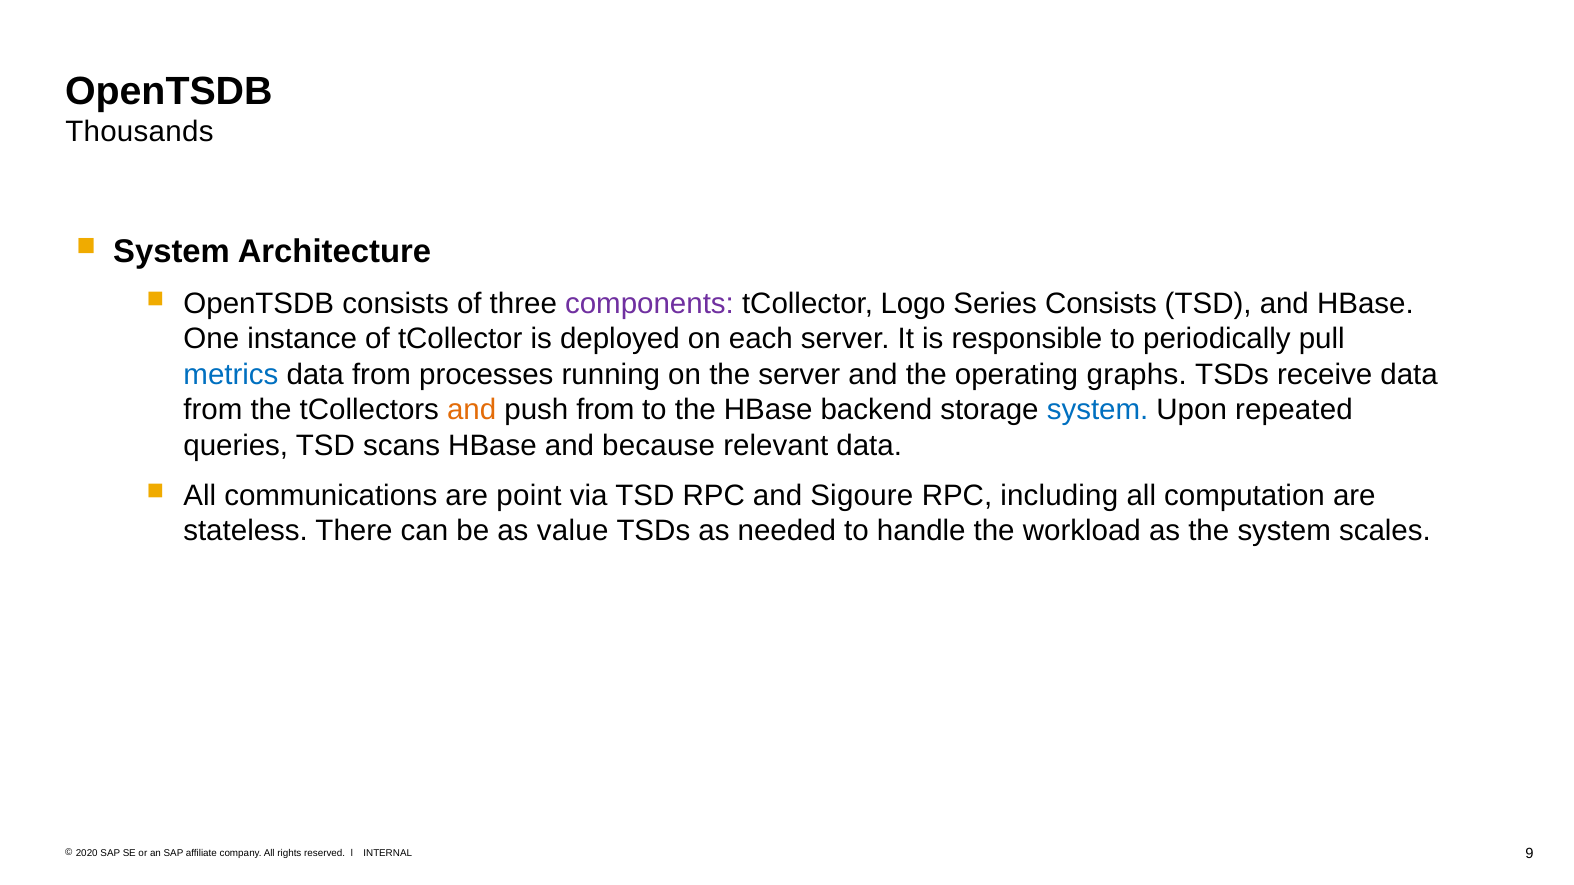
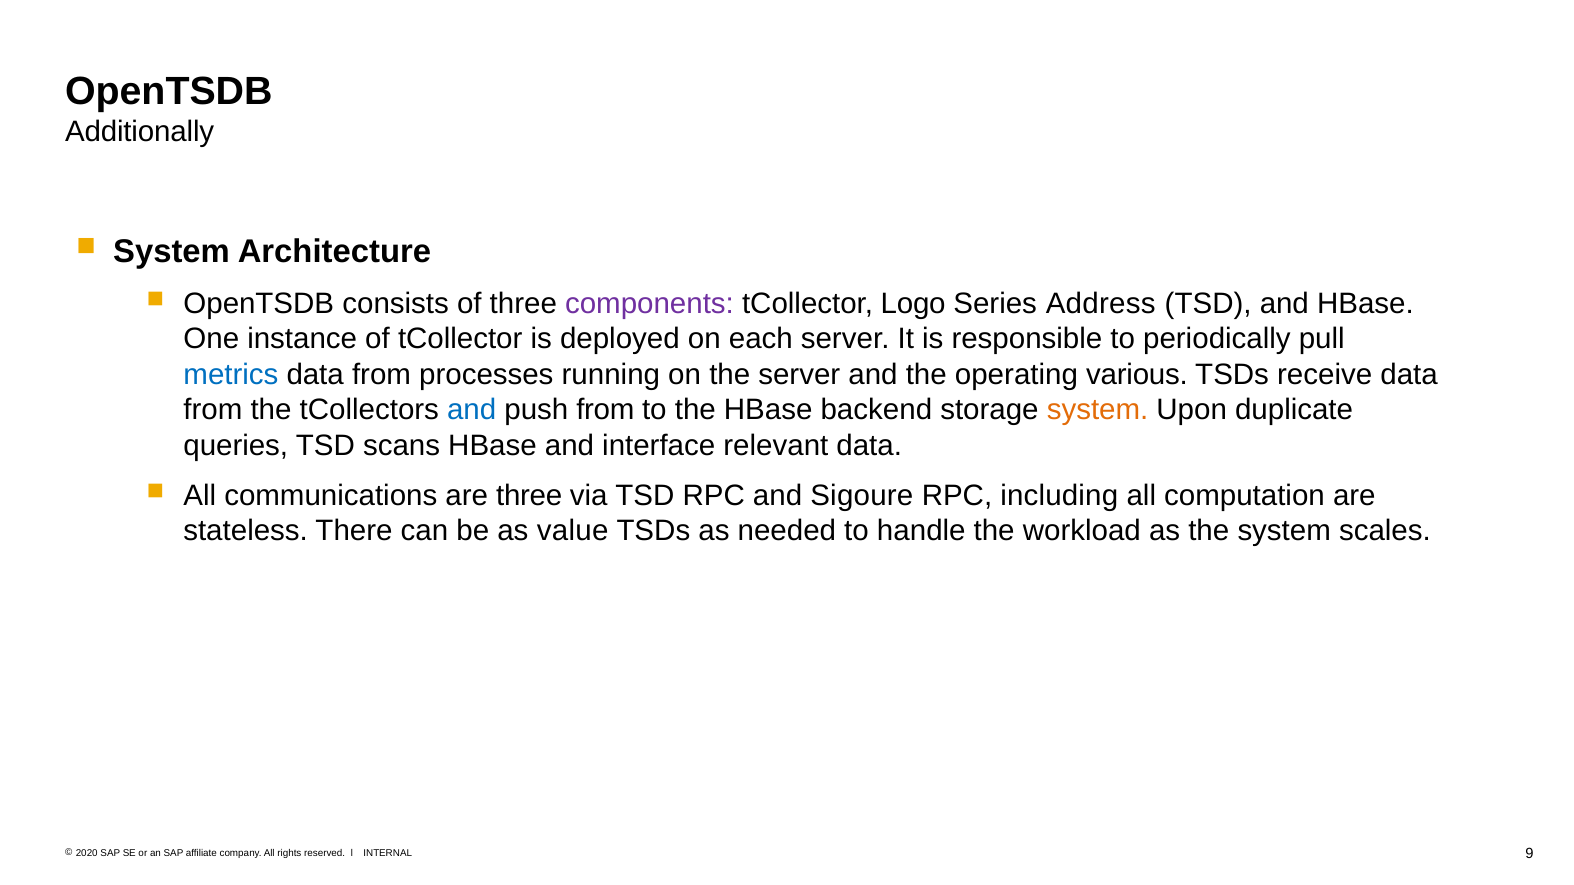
Thousands: Thousands -> Additionally
Series Consists: Consists -> Address
graphs: graphs -> various
and at (472, 410) colour: orange -> blue
system at (1098, 410) colour: blue -> orange
repeated: repeated -> duplicate
because: because -> interface
are point: point -> three
